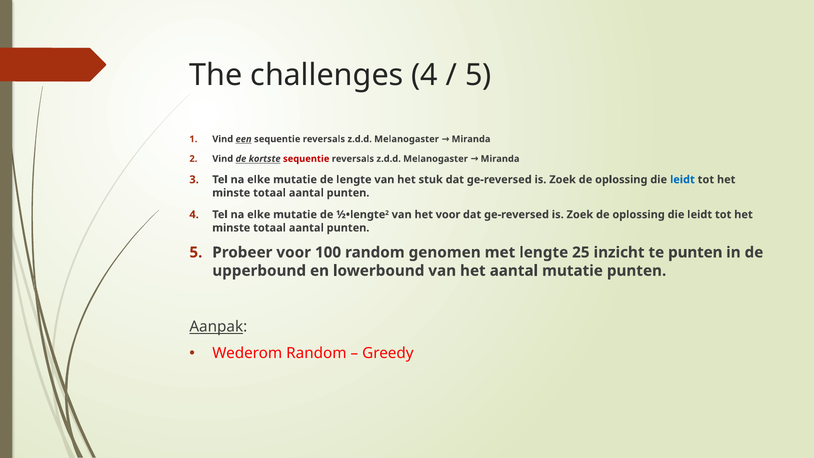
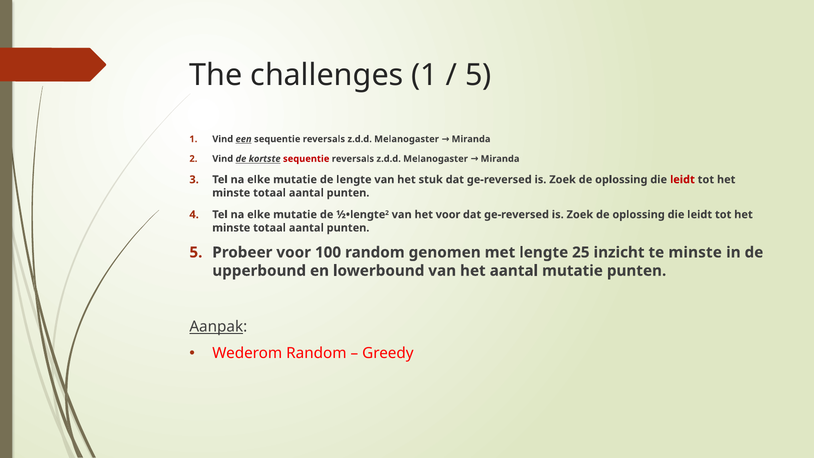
challenges 4: 4 -> 1
leidt at (682, 180) colour: blue -> red
te punten: punten -> minste
